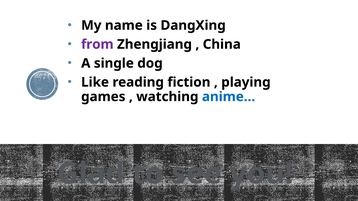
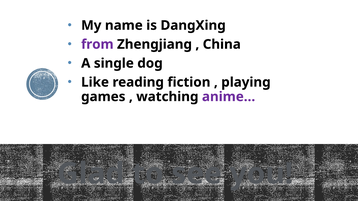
anime… colour: blue -> purple
